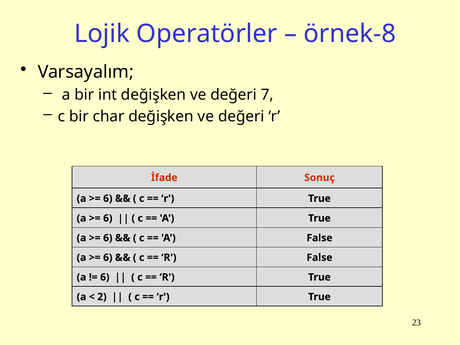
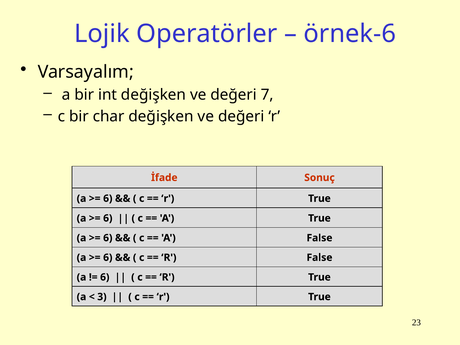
örnek-8: örnek-8 -> örnek-6
2: 2 -> 3
